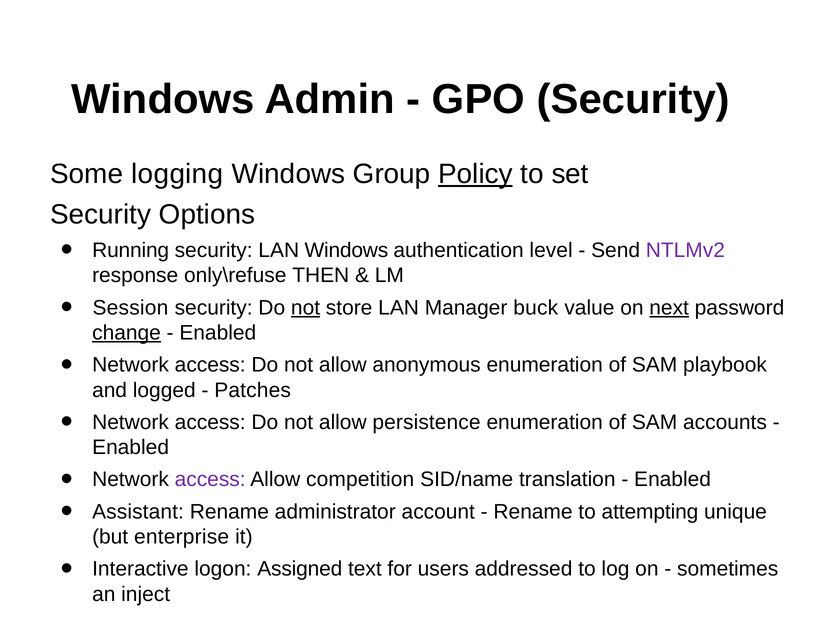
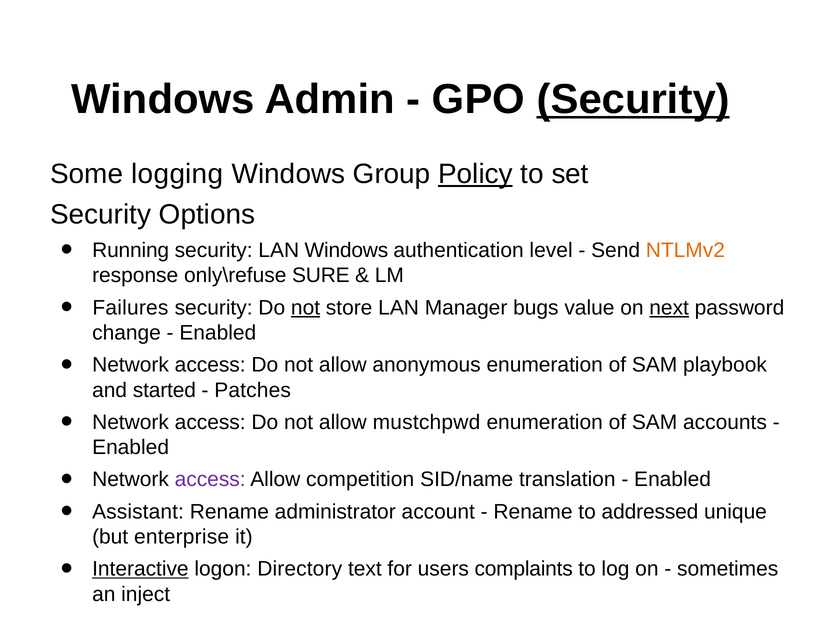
Security at (633, 99) underline: none -> present
NTLMv2 colour: purple -> orange
THEN: THEN -> SURE
Session: Session -> Failures
buck: buck -> bugs
change underline: present -> none
logged: logged -> started
persistence: persistence -> mustchpwd
attempting: attempting -> addressed
Interactive underline: none -> present
Assigned: Assigned -> Directory
addressed: addressed -> complaints
